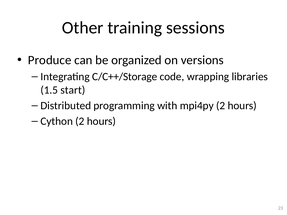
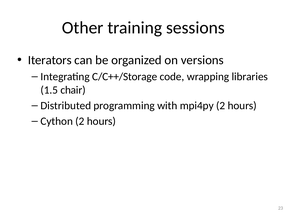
Produce: Produce -> Iterators
start: start -> chair
